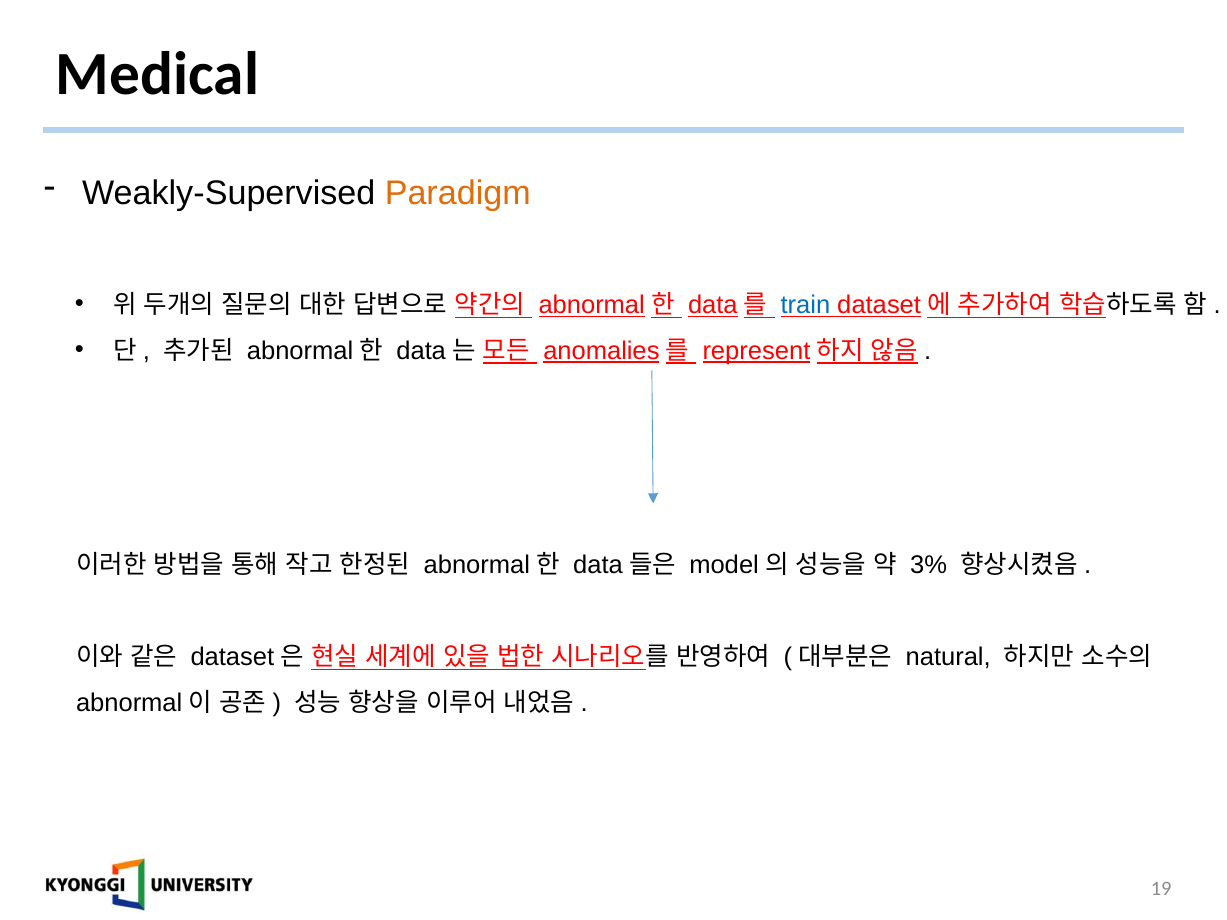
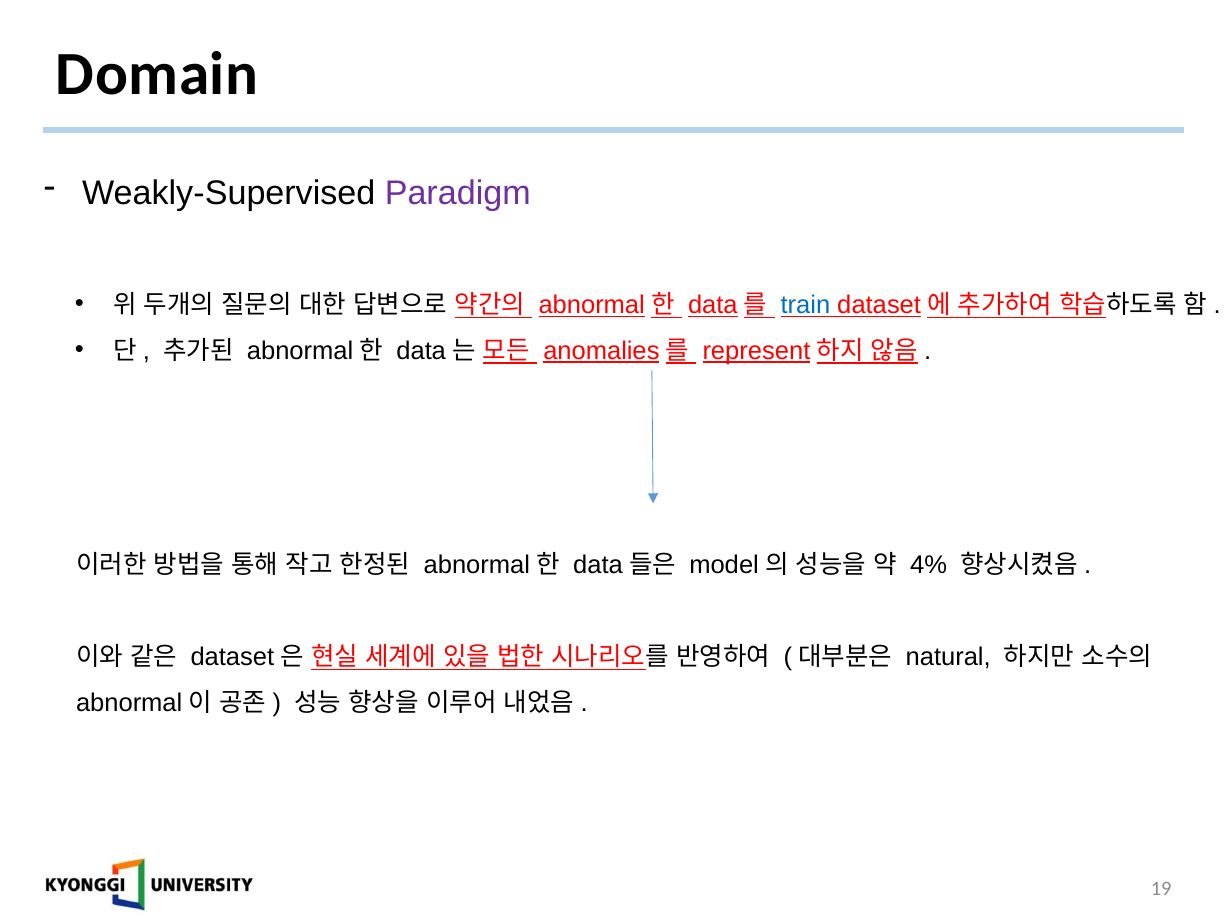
Medical: Medical -> Domain
Paradigm colour: orange -> purple
3%: 3% -> 4%
